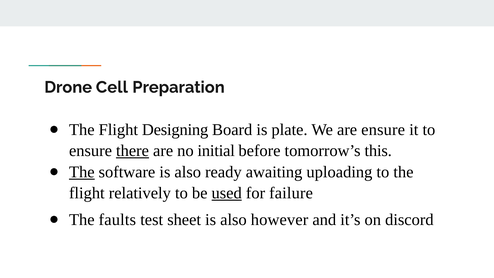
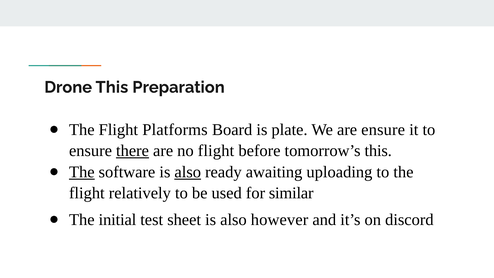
Drone Cell: Cell -> This
Designing: Designing -> Platforms
no initial: initial -> flight
also at (188, 172) underline: none -> present
used underline: present -> none
failure: failure -> similar
faults: faults -> initial
